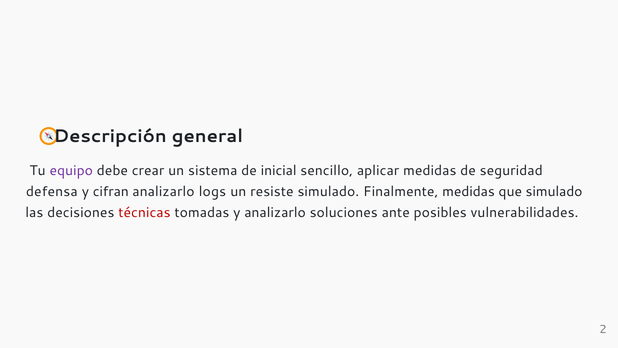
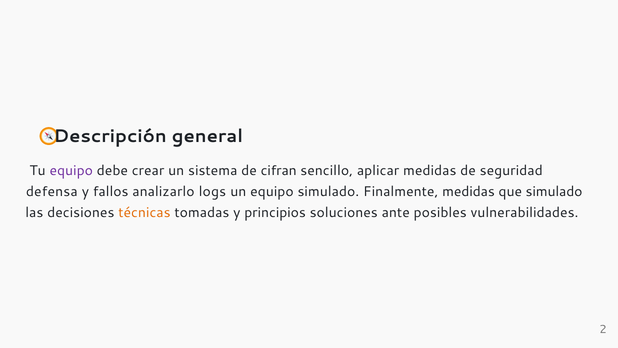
inicial: inicial -> cifran
cifran: cifran -> fallos
un resiste: resiste -> equipo
técnicas colour: red -> orange
y analizarlo: analizarlo -> principios
